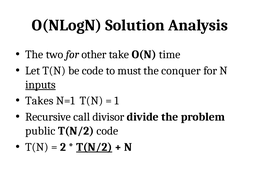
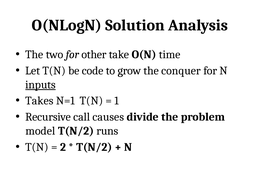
must: must -> grow
divisor: divisor -> causes
public: public -> model
T(N/2 code: code -> runs
T(N/2 at (94, 147) underline: present -> none
